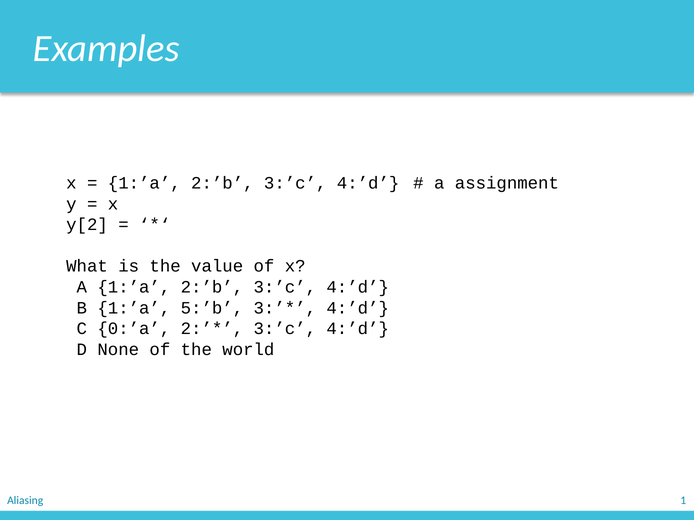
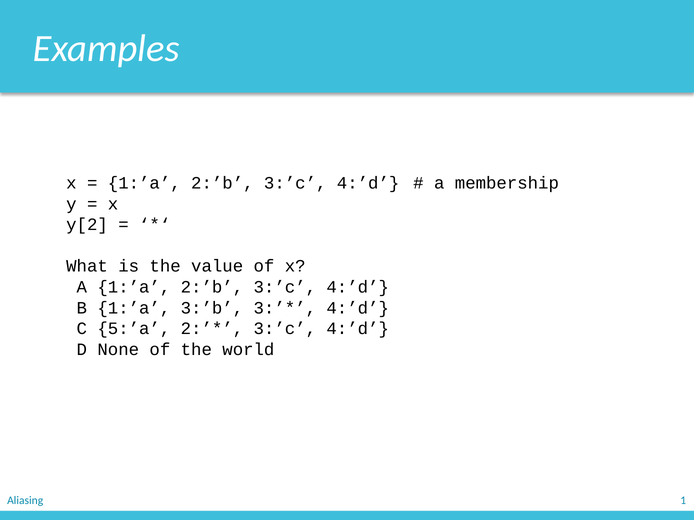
assignment: assignment -> membership
5:’b: 5:’b -> 3:’b
0:’a: 0:’a -> 5:’a
